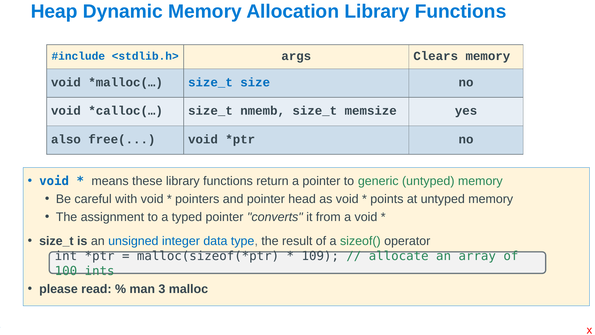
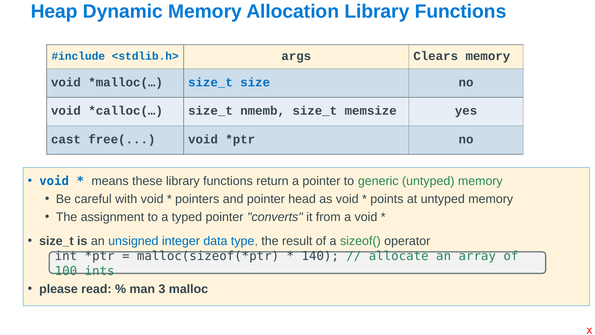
also: also -> cast
109: 109 -> 140
